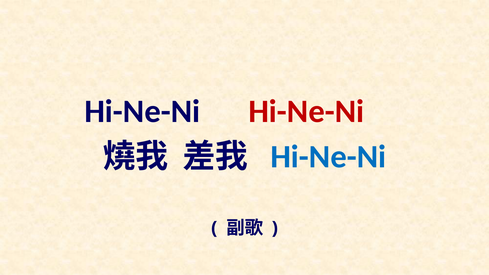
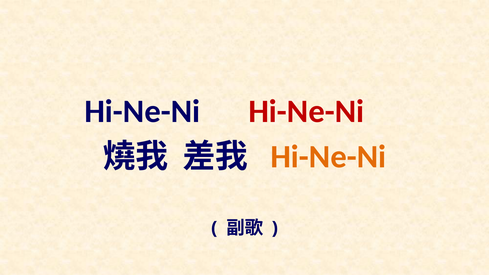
Hi-Ne-Ni at (328, 157) colour: blue -> orange
